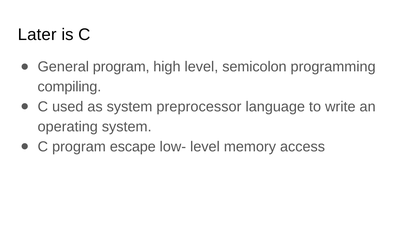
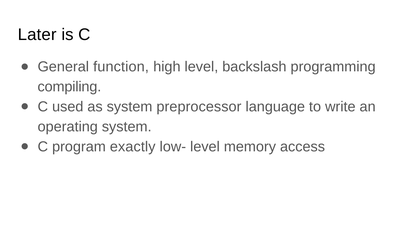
General program: program -> function
semicolon: semicolon -> backslash
escape: escape -> exactly
